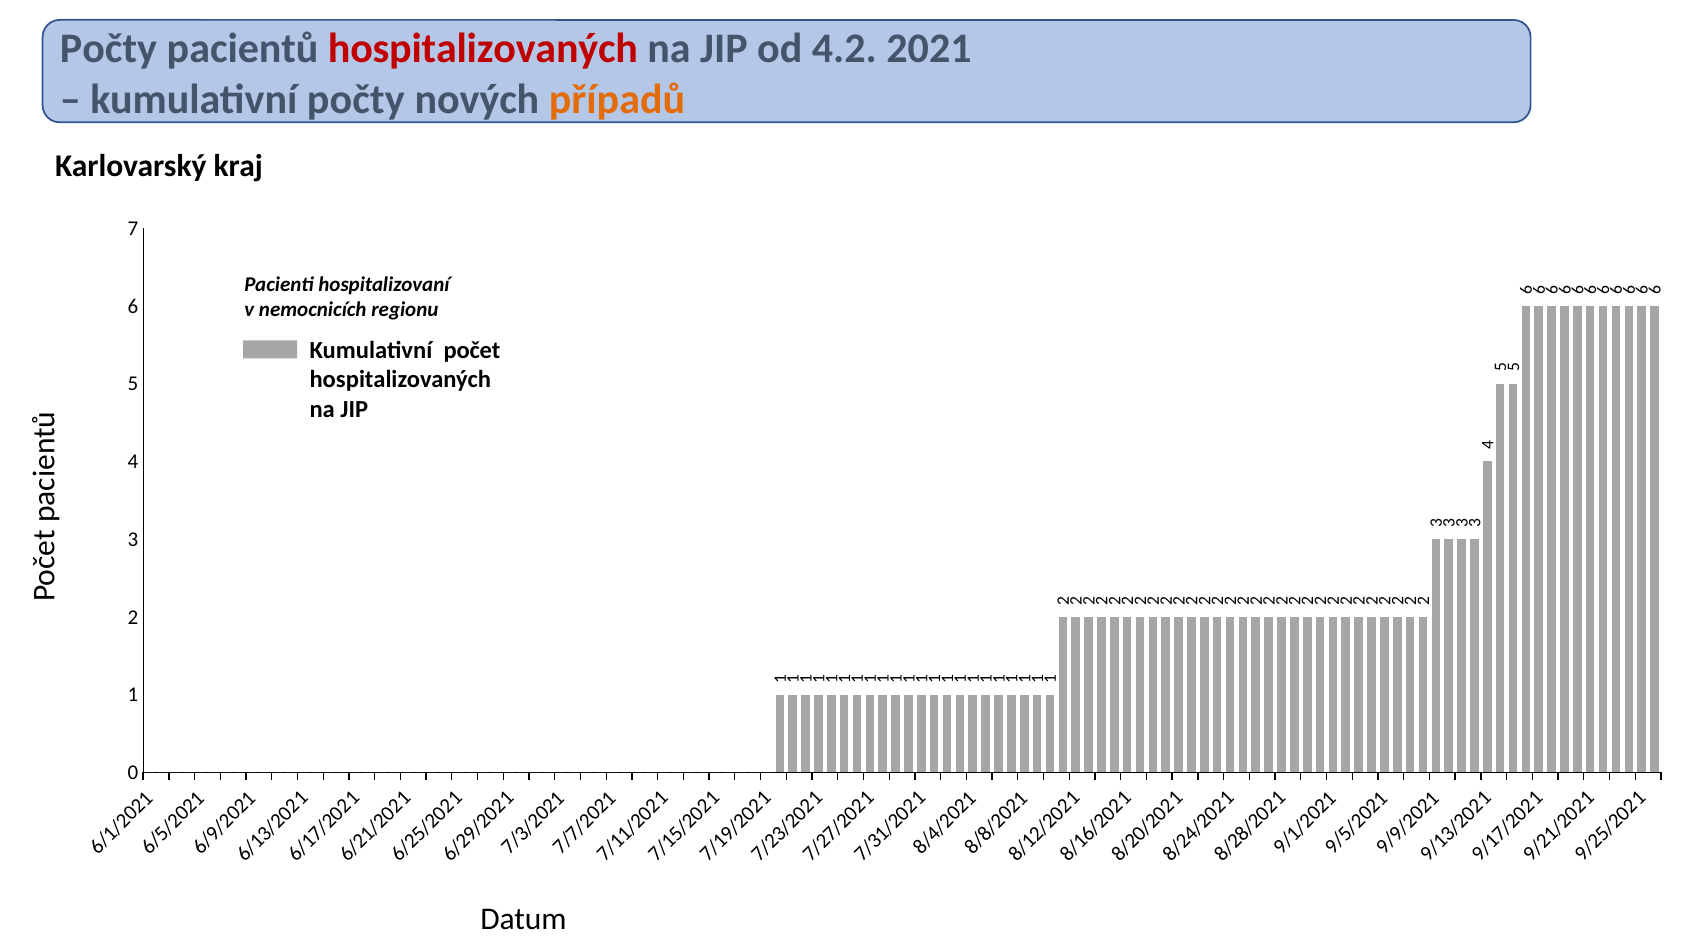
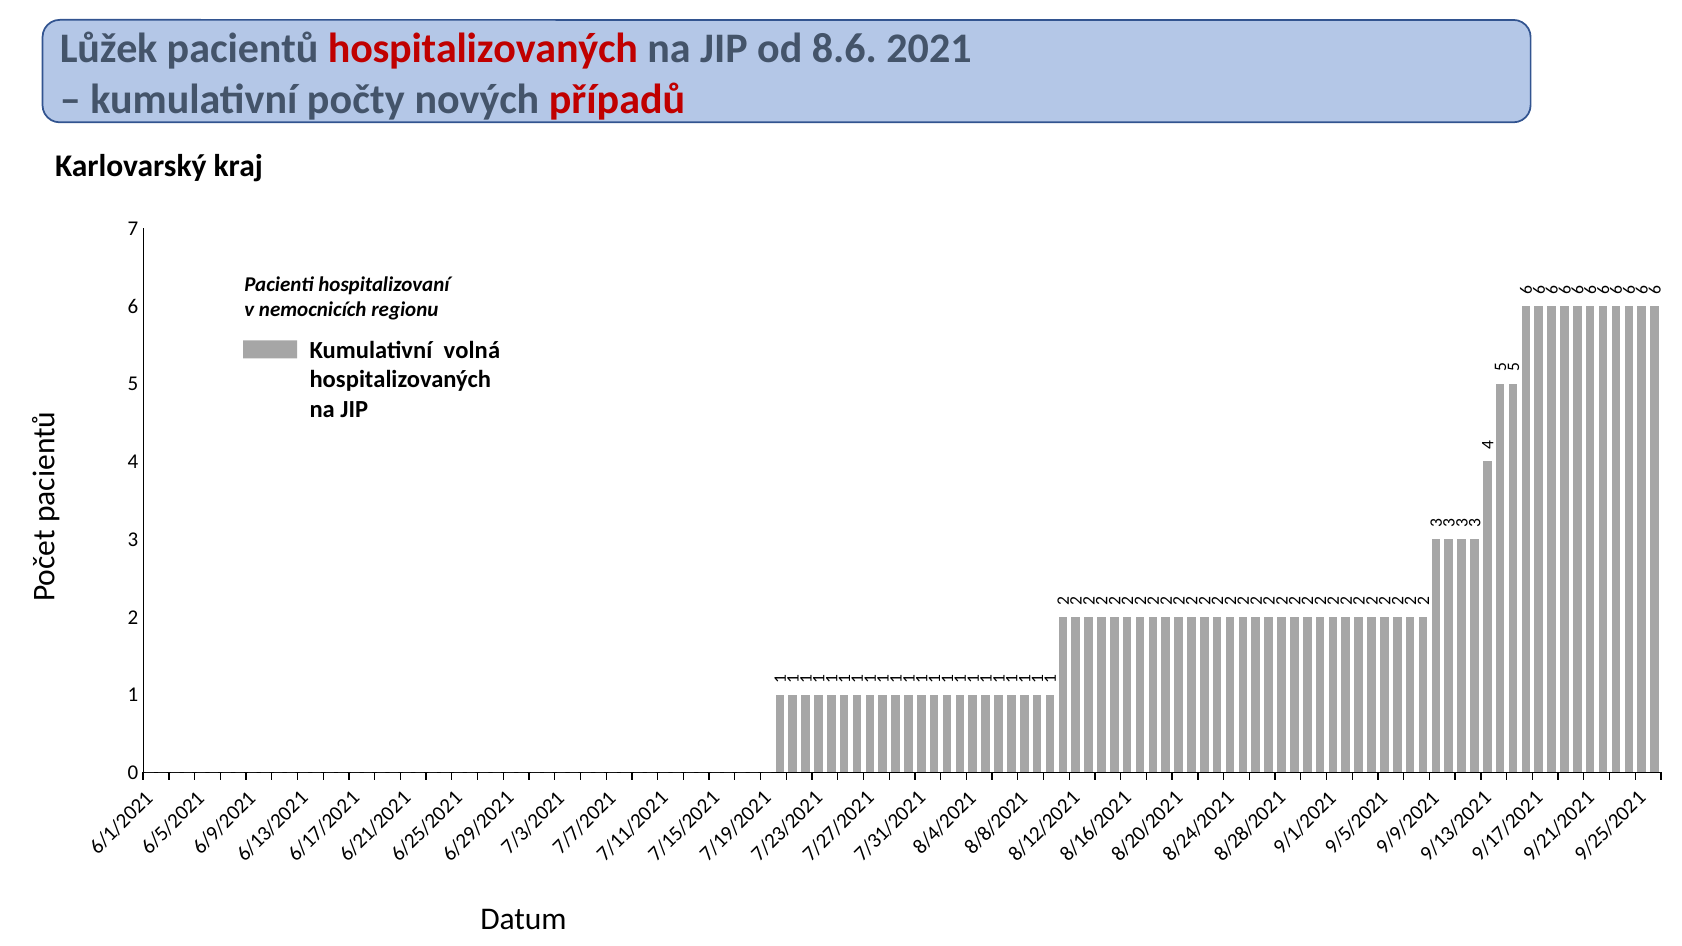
Počty at (109, 49): Počty -> Lůžek
4.2: 4.2 -> 8.6
případů colour: orange -> red
počet: počet -> volná
